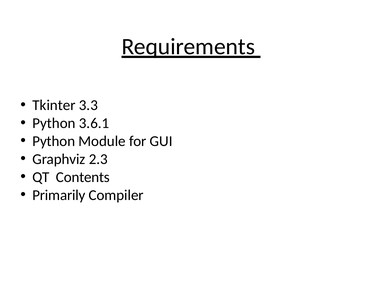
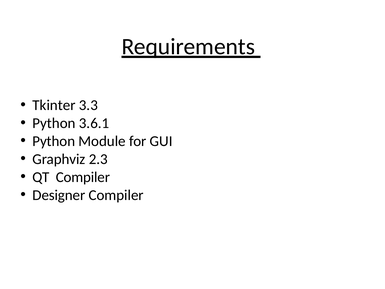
QT Contents: Contents -> Compiler
Primarily: Primarily -> Designer
